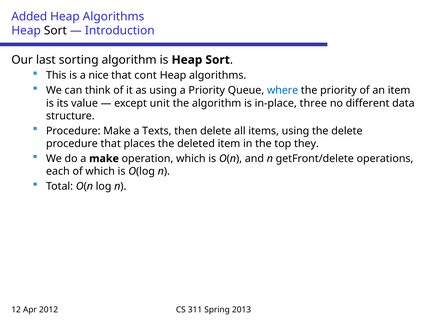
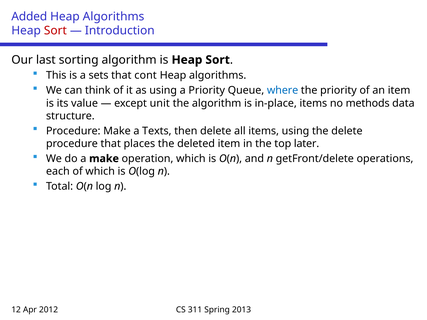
Sort at (55, 31) colour: black -> red
nice: nice -> sets
in-place three: three -> items
different: different -> methods
they: they -> later
